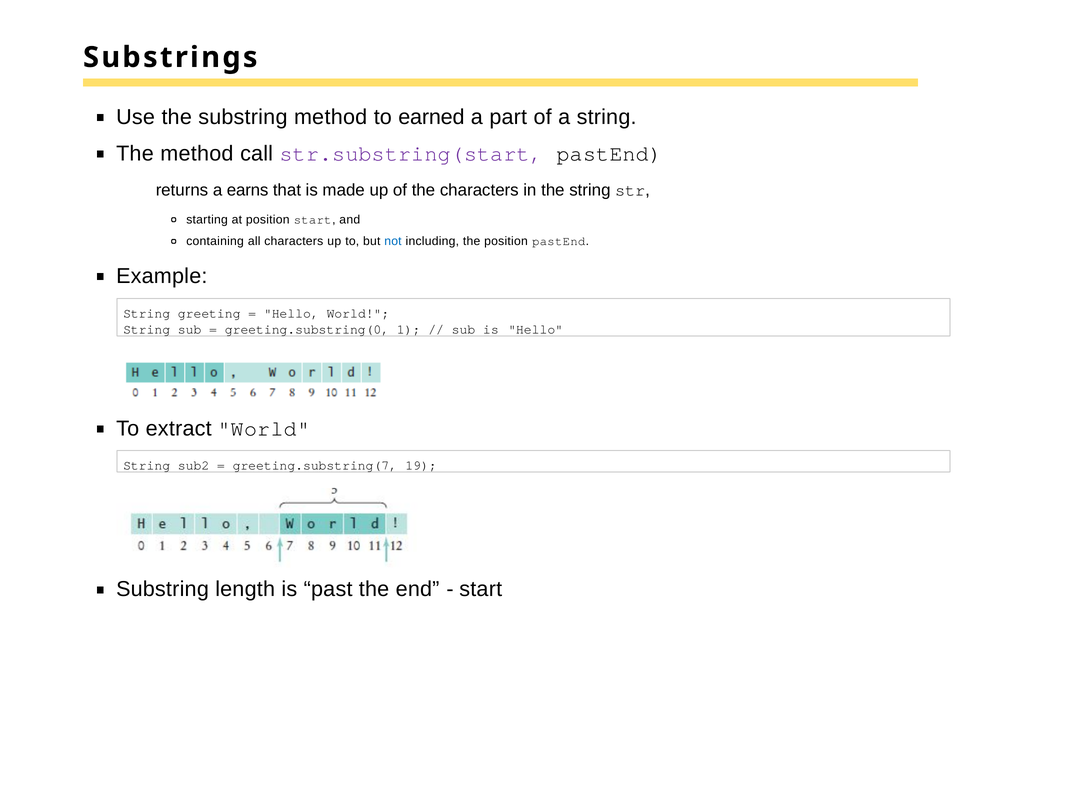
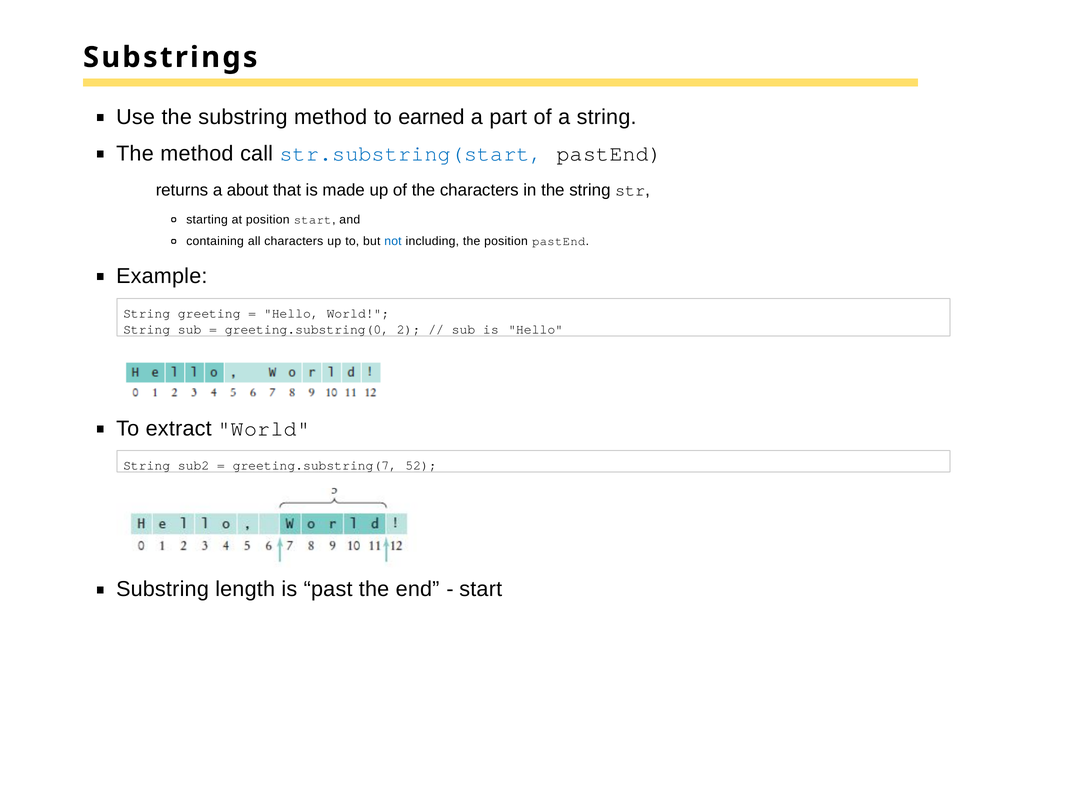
str.substring(start colour: purple -> blue
earns: earns -> about
1: 1 -> 2
19: 19 -> 52
